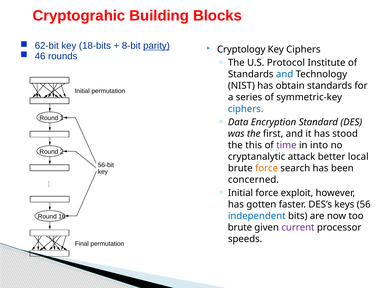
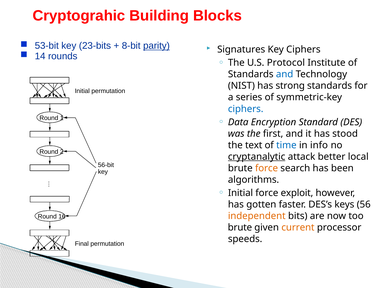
62-bit: 62-bit -> 53-bit
18-bits: 18-bits -> 23-bits
Cryptology: Cryptology -> Signatures
46: 46 -> 14
obtain: obtain -> strong
this: this -> text
time colour: purple -> blue
into: into -> info
cryptanalytic underline: none -> present
concerned: concerned -> algorithms
independent colour: blue -> orange
current colour: purple -> orange
